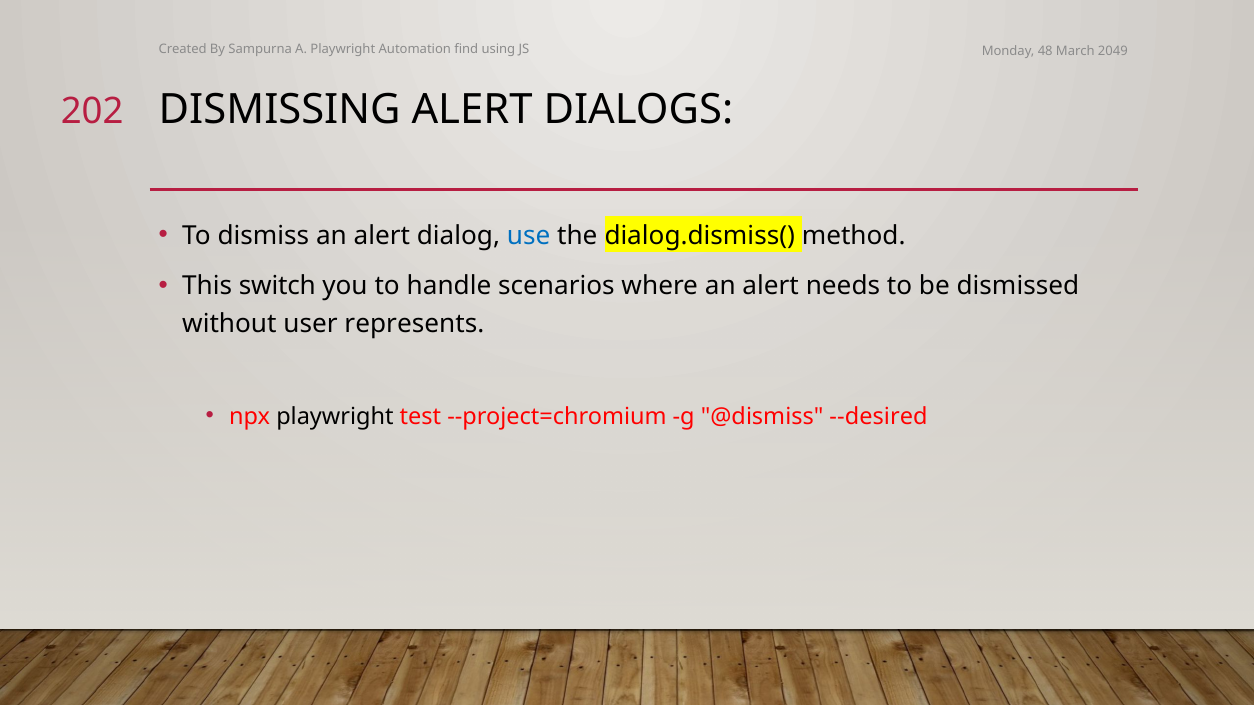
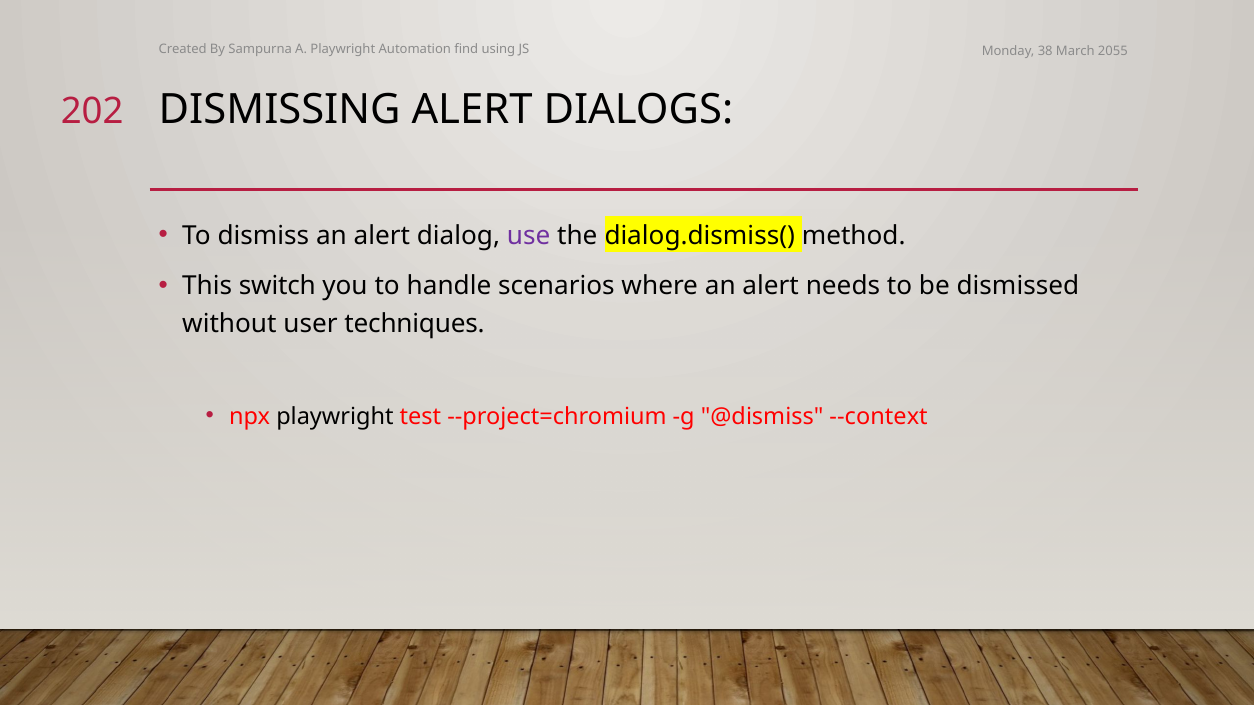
48: 48 -> 38
2049: 2049 -> 2055
use colour: blue -> purple
represents: represents -> techniques
--desired: --desired -> --context
